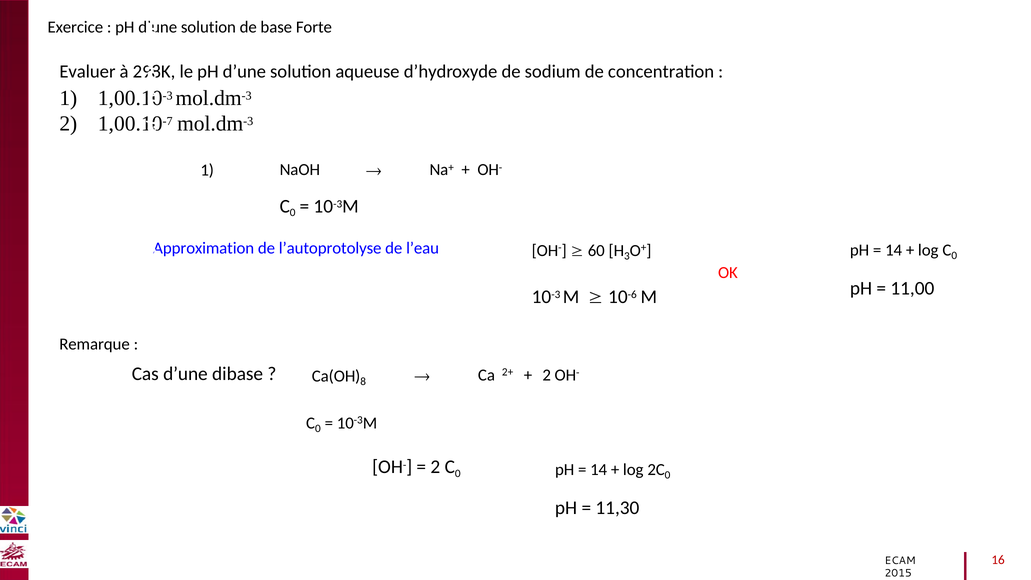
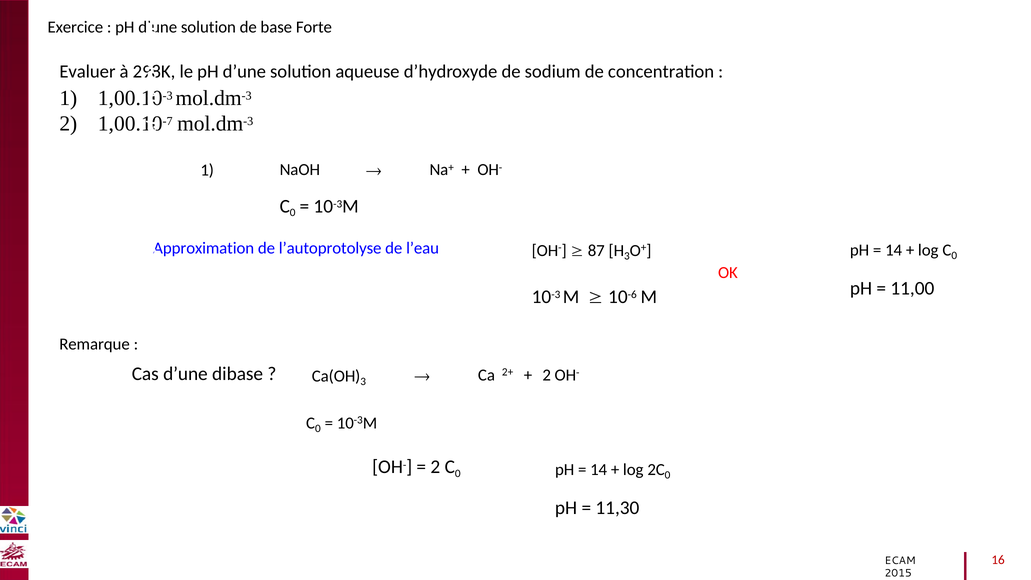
60: 60 -> 87
8 at (363, 382): 8 -> 3
